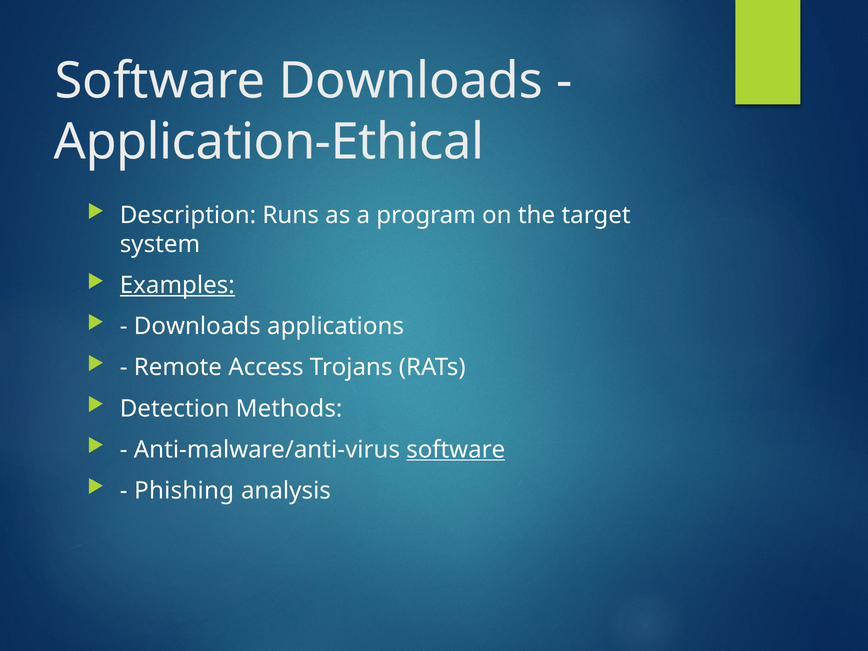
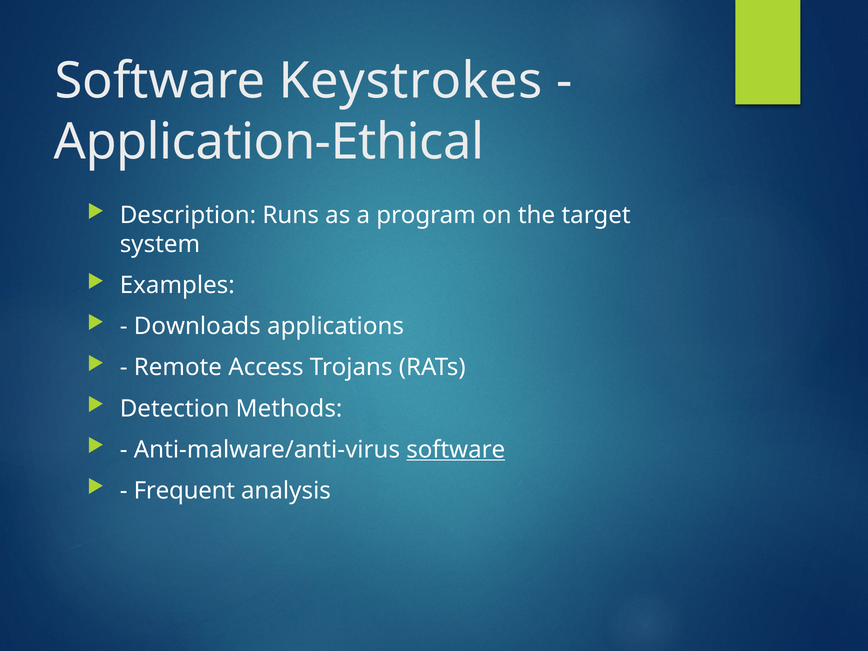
Software Downloads: Downloads -> Keystrokes
Examples underline: present -> none
Phishing: Phishing -> Frequent
